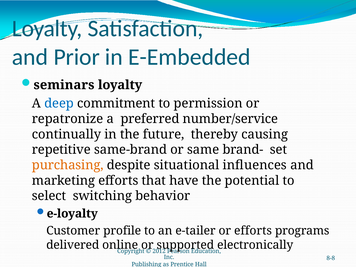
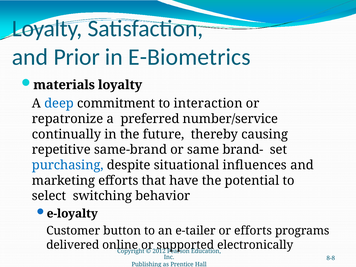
E-Embedded: E-Embedded -> E-Biometrics
seminars: seminars -> materials
permission: permission -> interaction
purchasing colour: orange -> blue
profile: profile -> button
